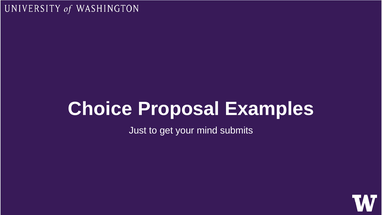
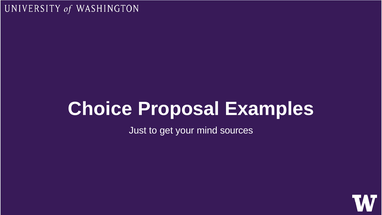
submits: submits -> sources
